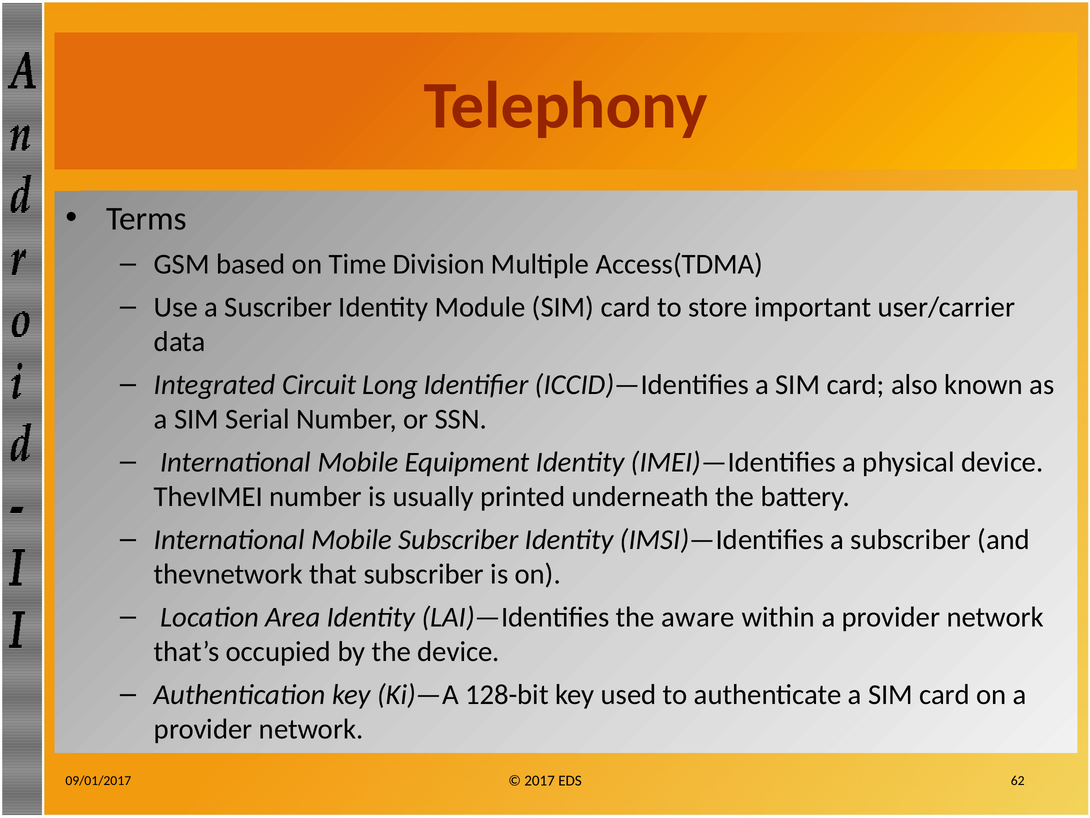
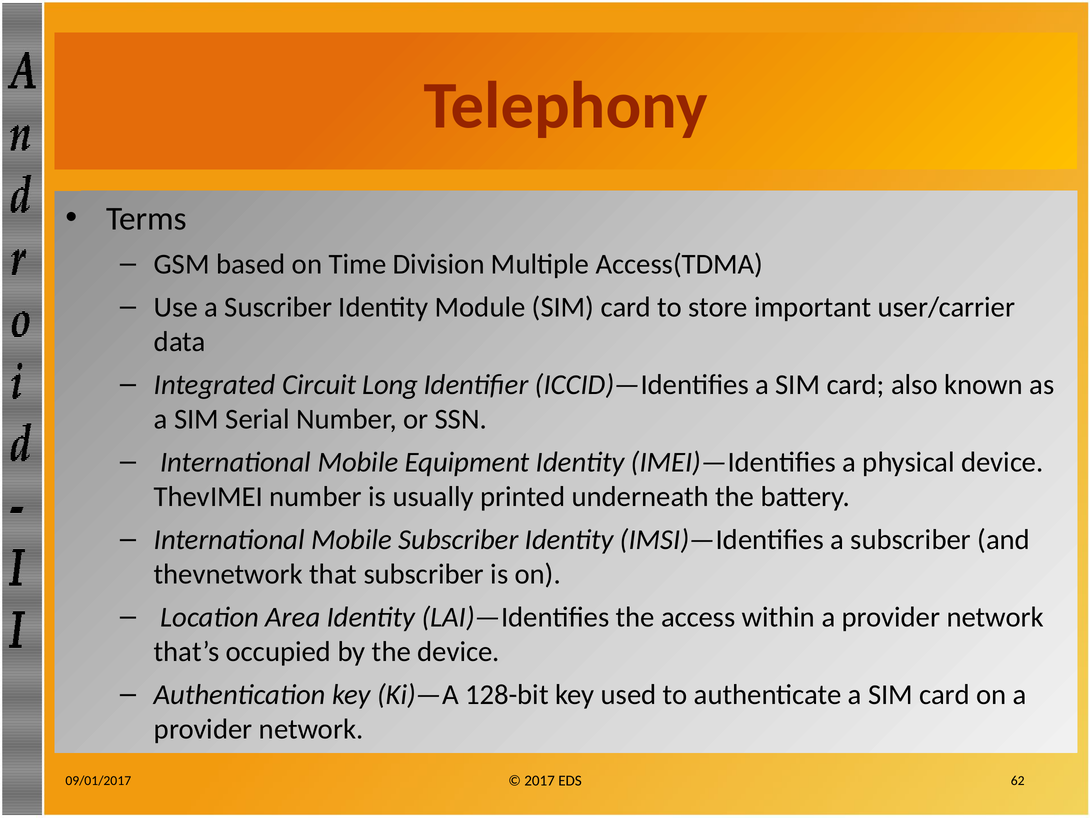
aware: aware -> access
